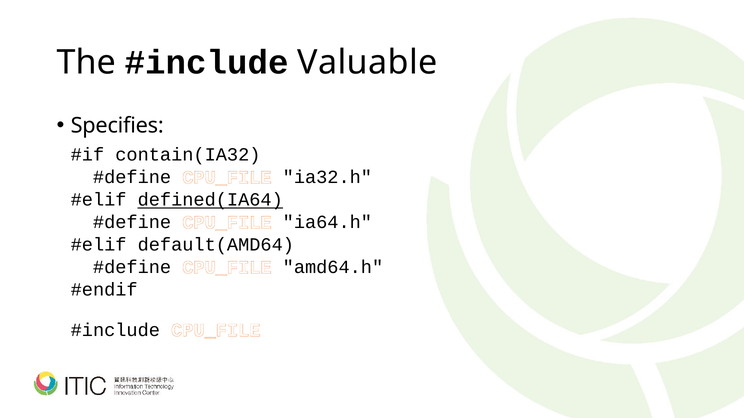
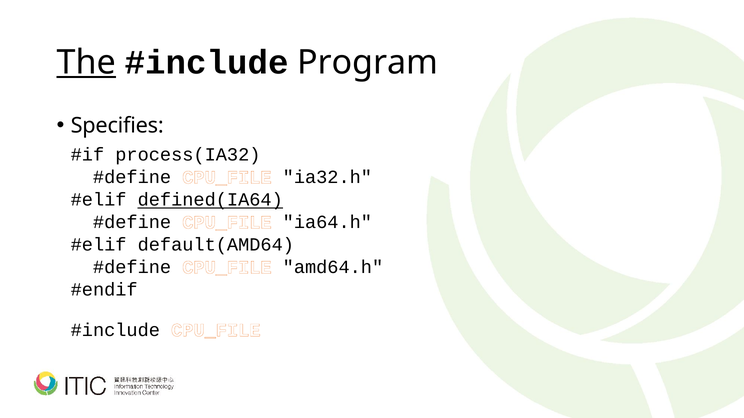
The underline: none -> present
Valuable: Valuable -> Program
contain(IA32: contain(IA32 -> process(IA32
